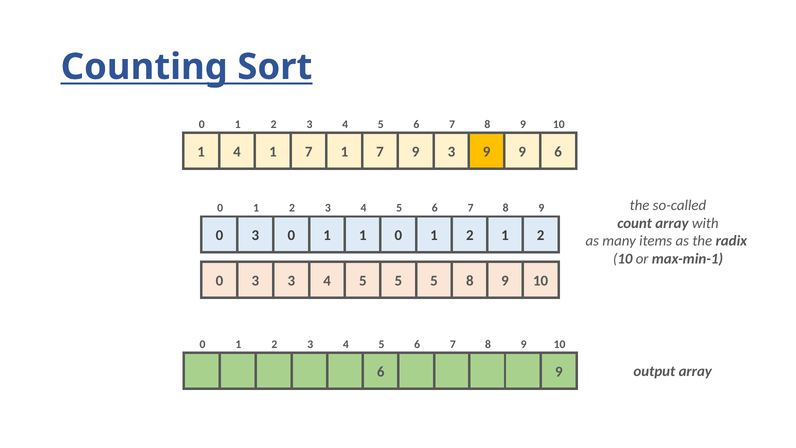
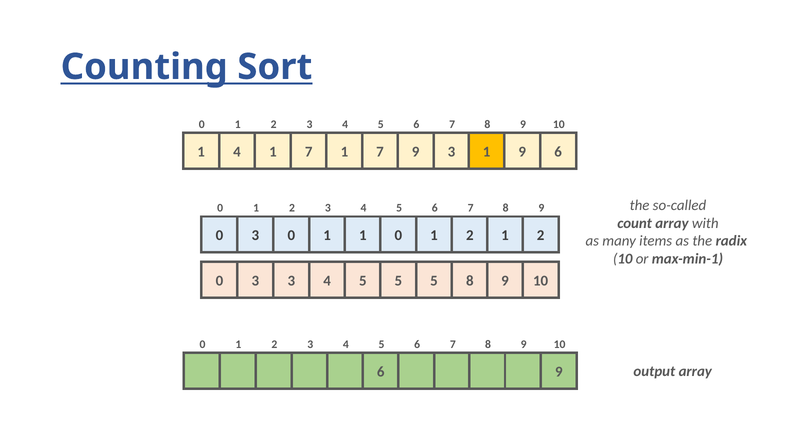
3 9: 9 -> 1
